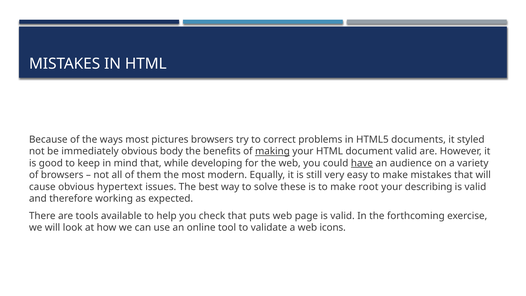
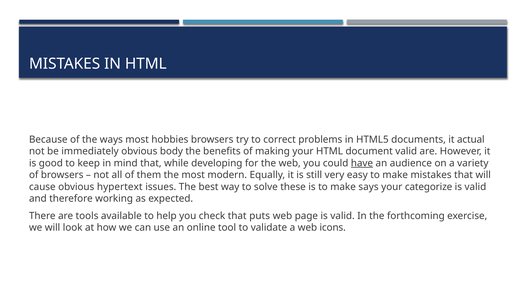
pictures: pictures -> hobbies
styled: styled -> actual
making underline: present -> none
root: root -> says
describing: describing -> categorize
